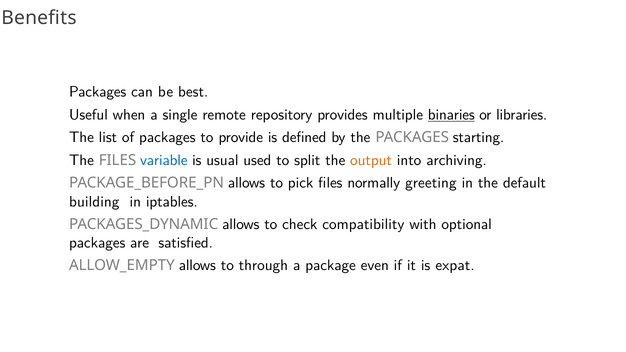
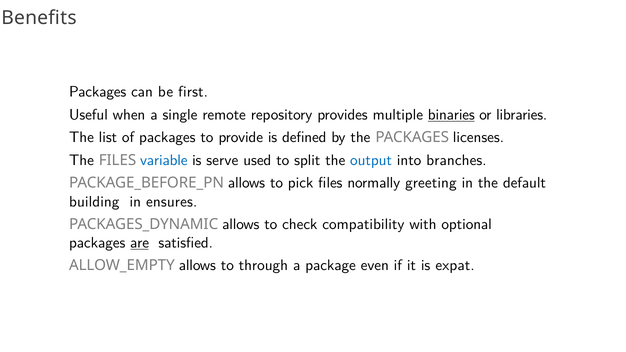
best: best -> first
starting: starting -> licenses
usual: usual -> serve
output colour: orange -> blue
archiving: archiving -> branches
iptables: iptables -> ensures
are underline: none -> present
